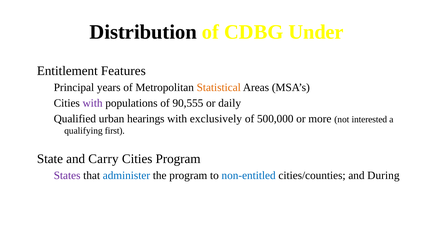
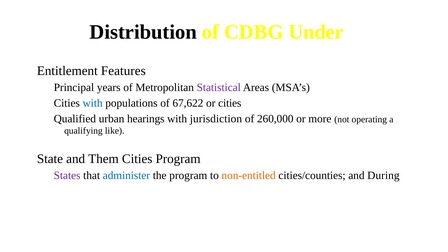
Statistical colour: orange -> purple
with at (93, 103) colour: purple -> blue
90,555: 90,555 -> 67,622
or daily: daily -> cities
exclusively: exclusively -> jurisdiction
500,000: 500,000 -> 260,000
interested: interested -> operating
first: first -> like
Carry: Carry -> Them
non-entitled colour: blue -> orange
